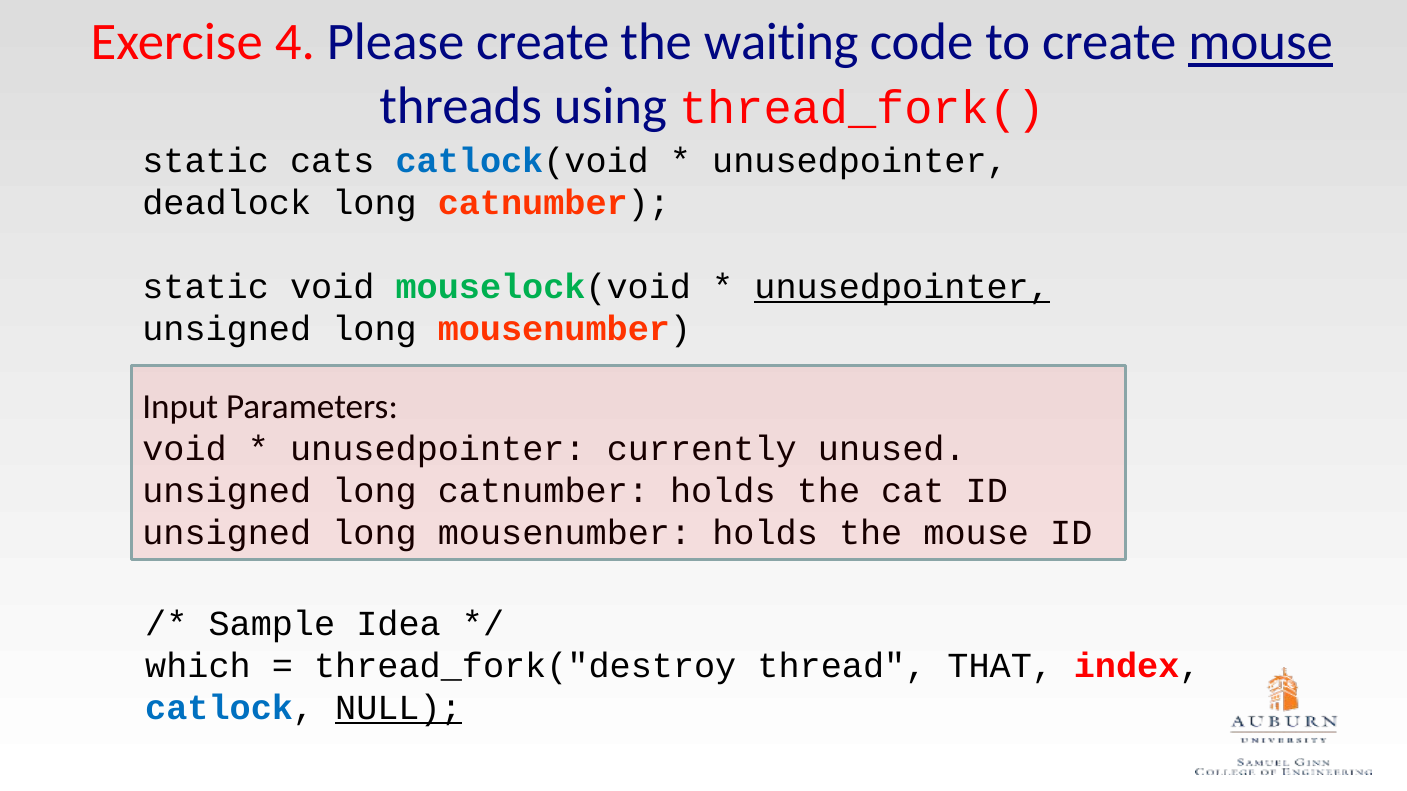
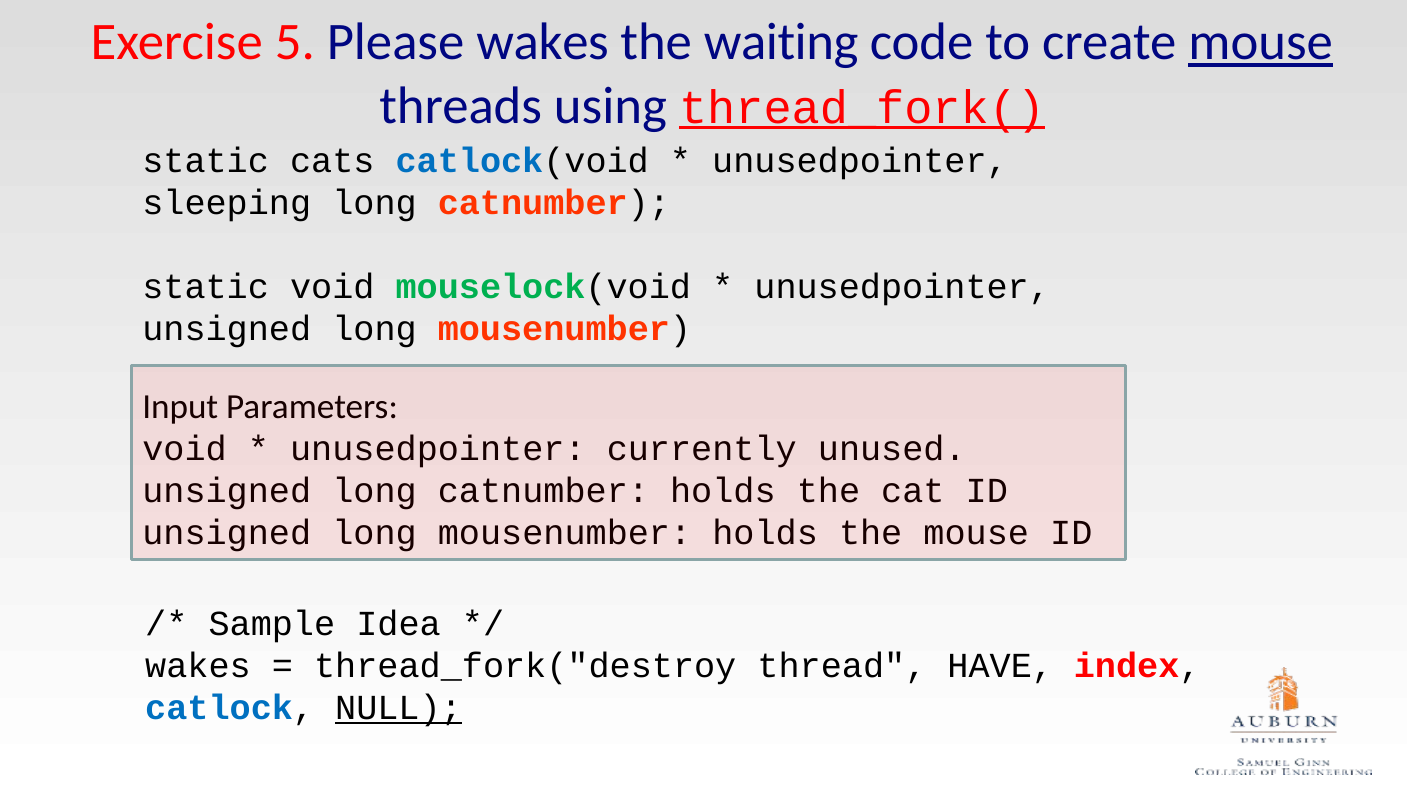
4: 4 -> 5
Please create: create -> wakes
thread_fork( underline: none -> present
deadlock: deadlock -> sleeping
unusedpointer at (902, 287) underline: present -> none
which at (198, 666): which -> wakes
THAT: THAT -> HAVE
